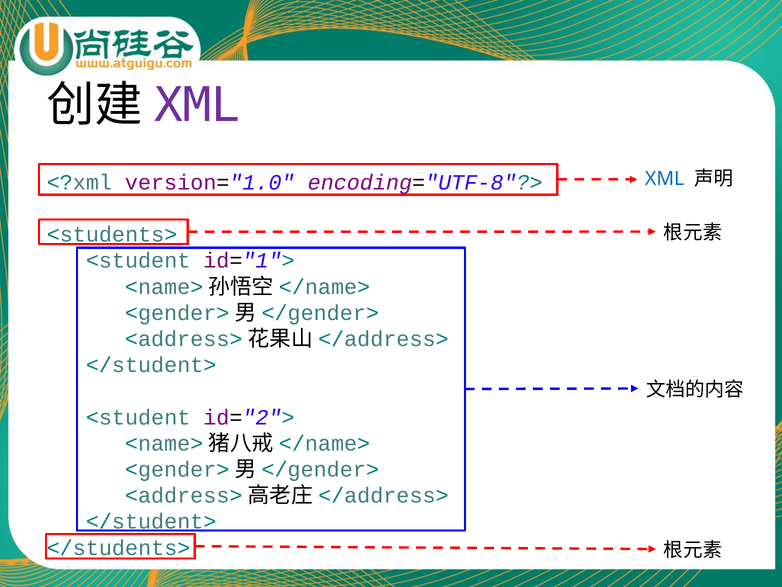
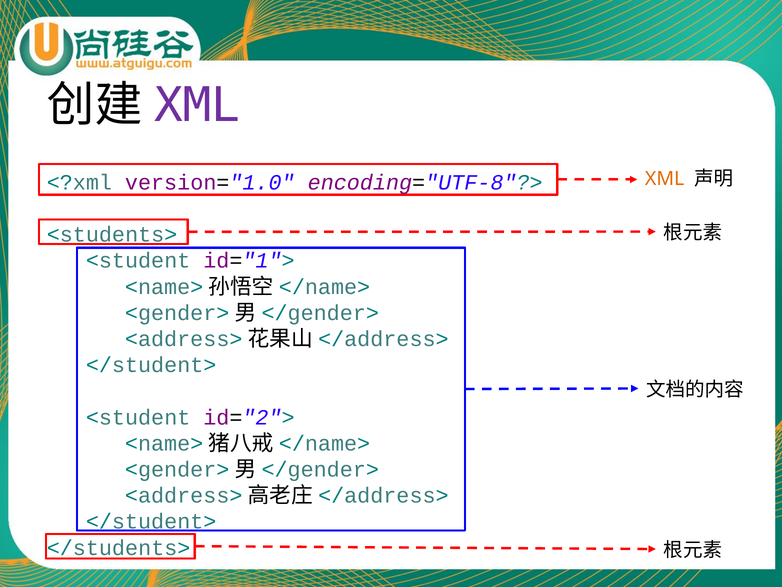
XML at (665, 179) colour: blue -> orange
